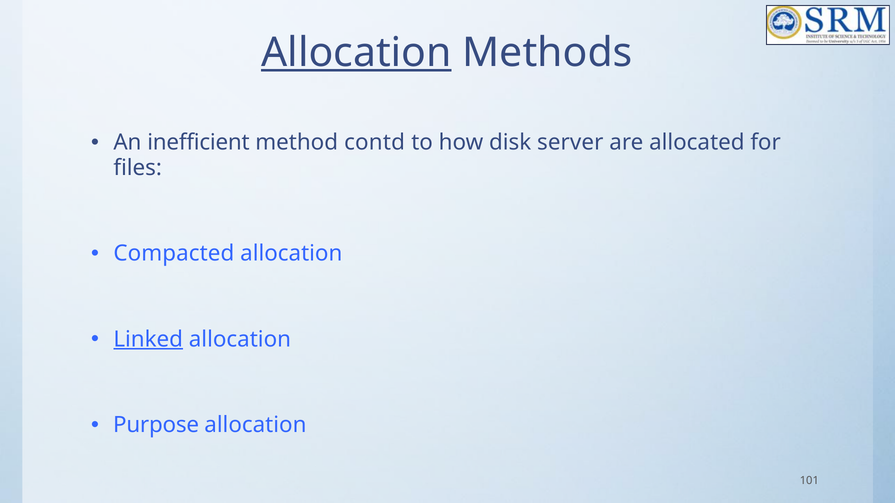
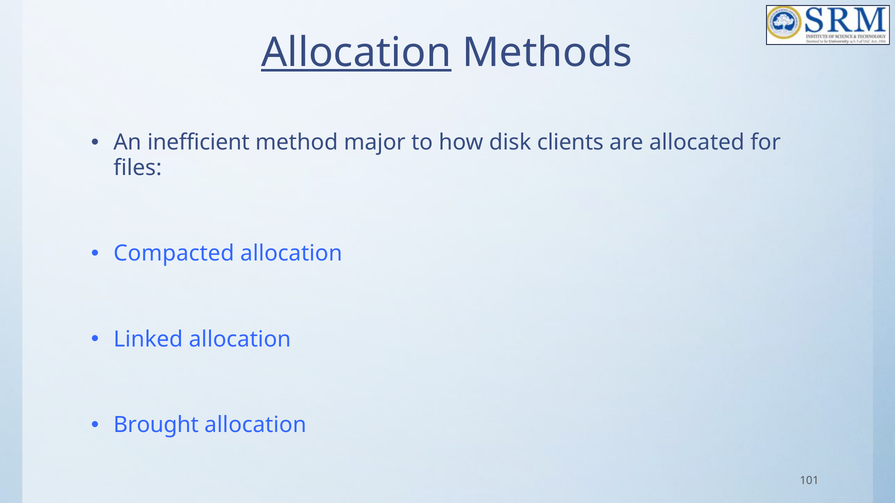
contd: contd -> major
server: server -> clients
Linked underline: present -> none
Purpose: Purpose -> Brought
